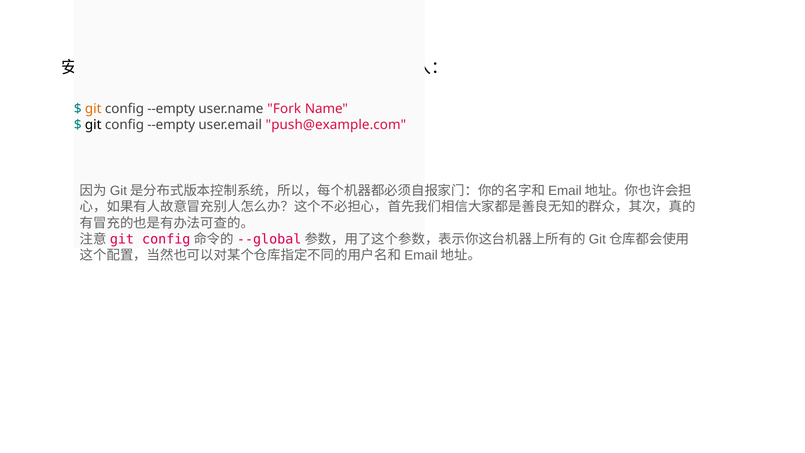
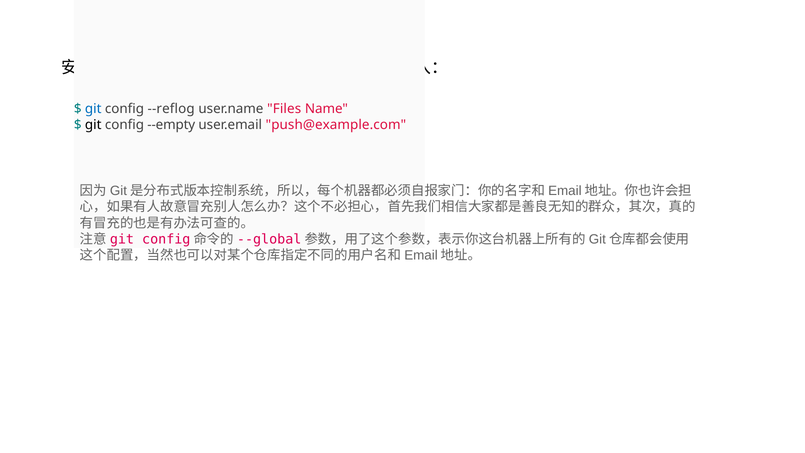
git at (93, 109) colour: orange -> blue
--empty at (171, 109): --empty -> --reflog
Fork: Fork -> Files
